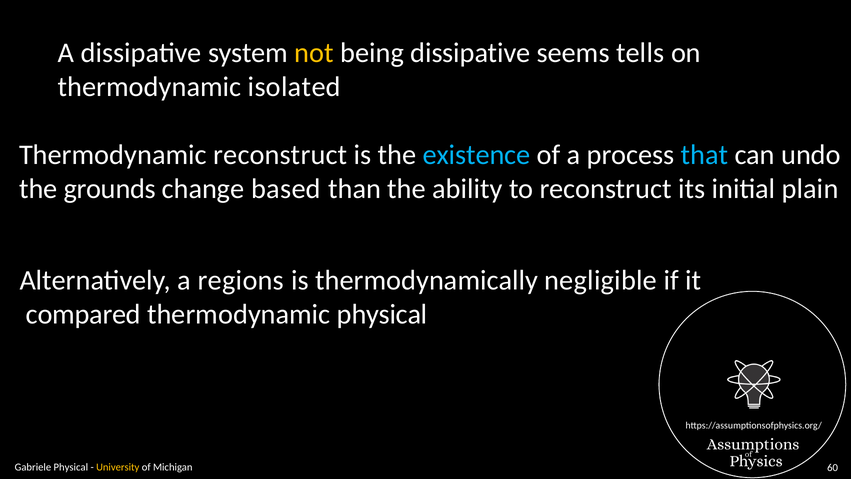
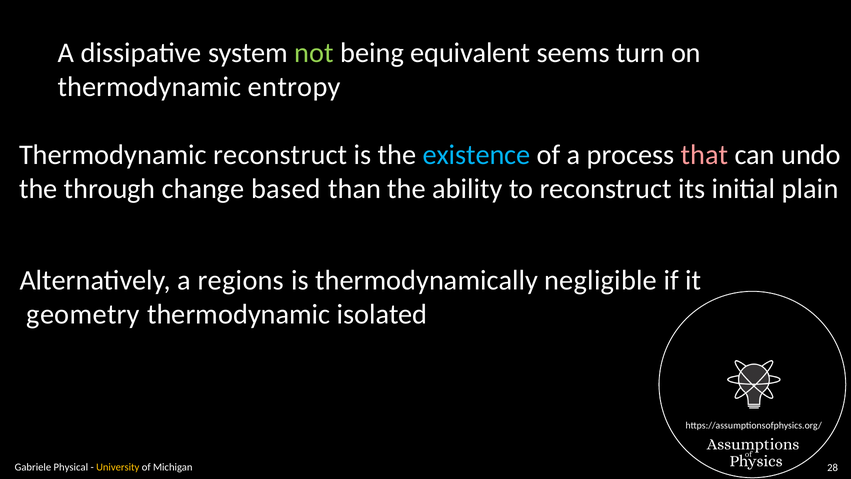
not colour: yellow -> light green
being dissipative: dissipative -> equivalent
tells: tells -> turn
isolated: isolated -> entropy
that colour: light blue -> pink
grounds: grounds -> through
compared: compared -> geometry
thermodynamic physical: physical -> isolated
60: 60 -> 28
